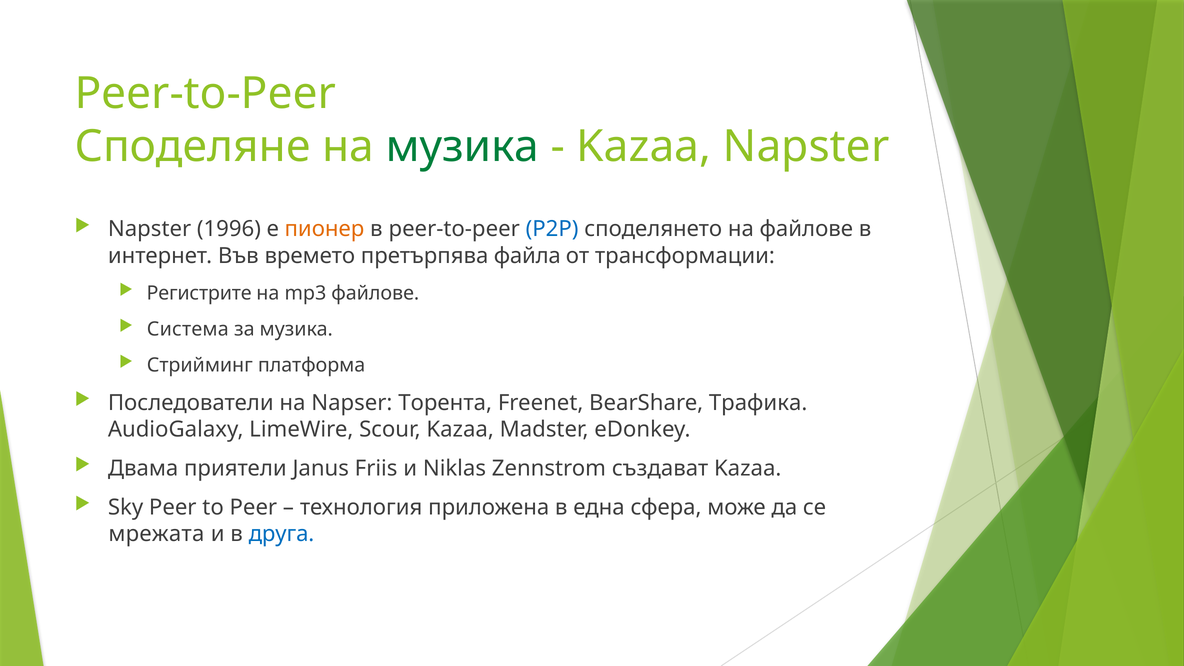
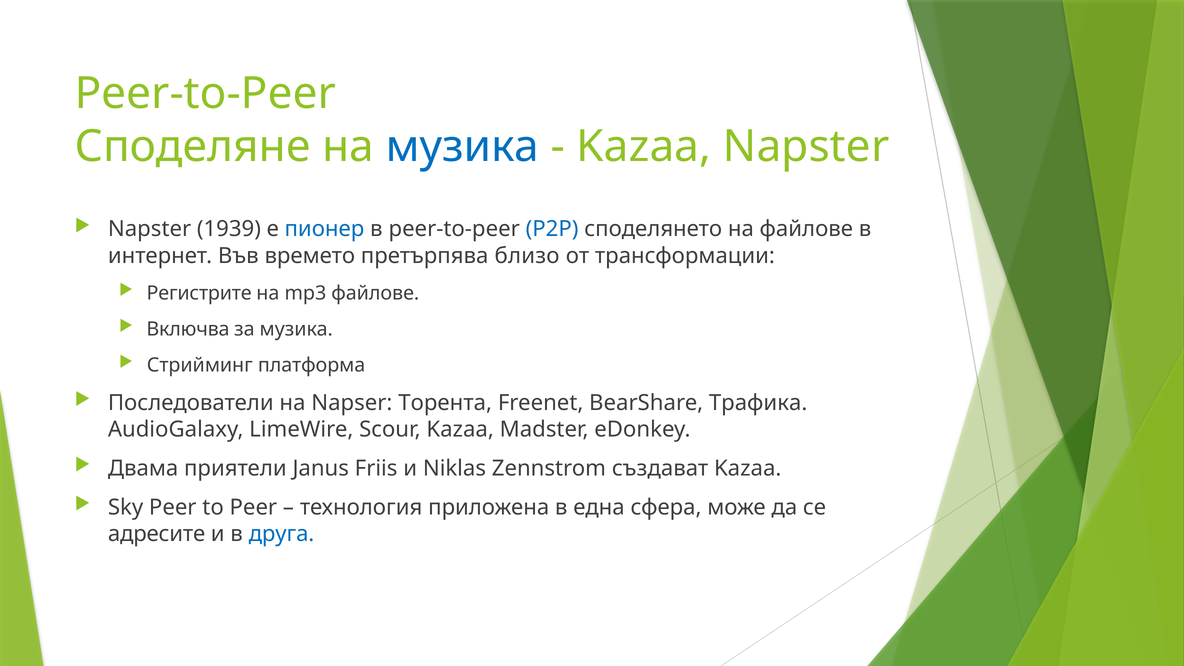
музика at (462, 147) colour: green -> blue
1996: 1996 -> 1939
пионер colour: orange -> blue
файла: файла -> близо
Система: Система -> Включва
мрежата: мрежата -> адресите
